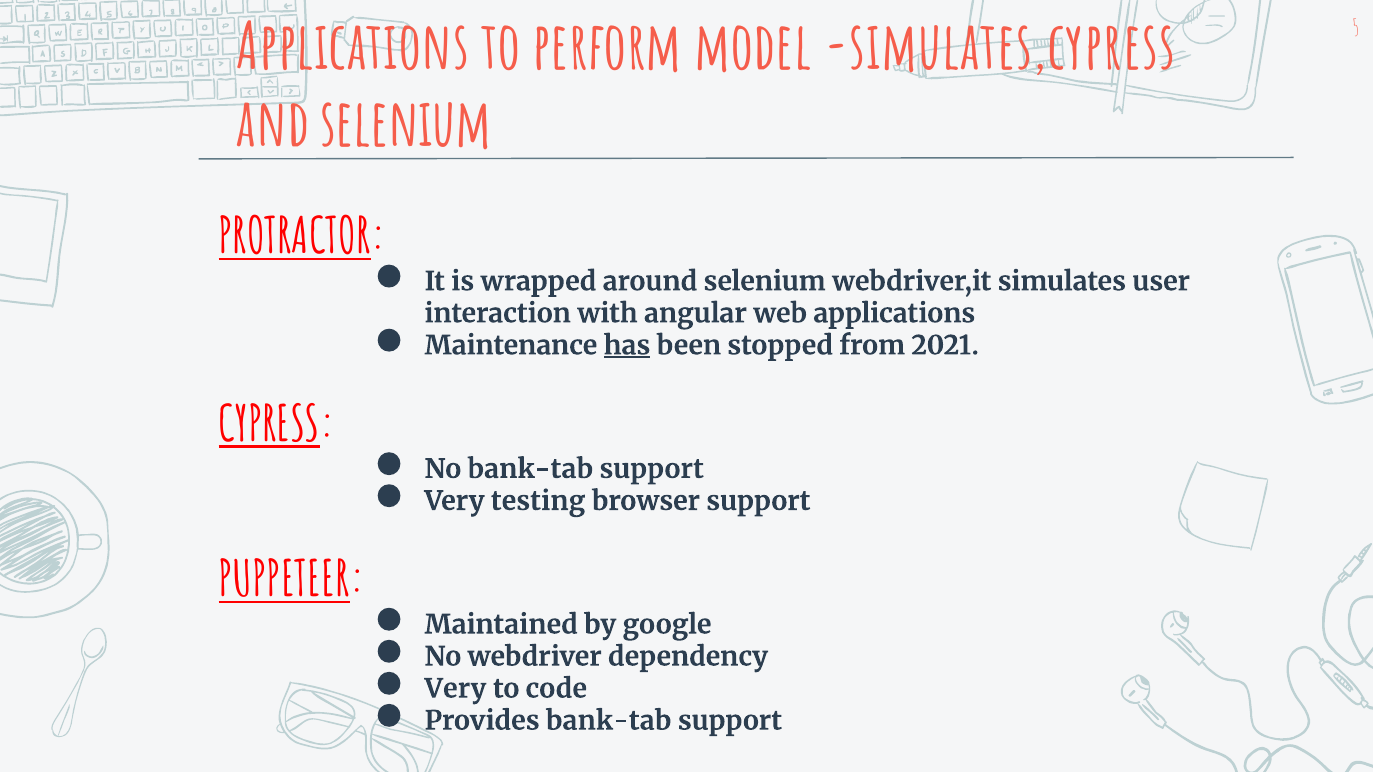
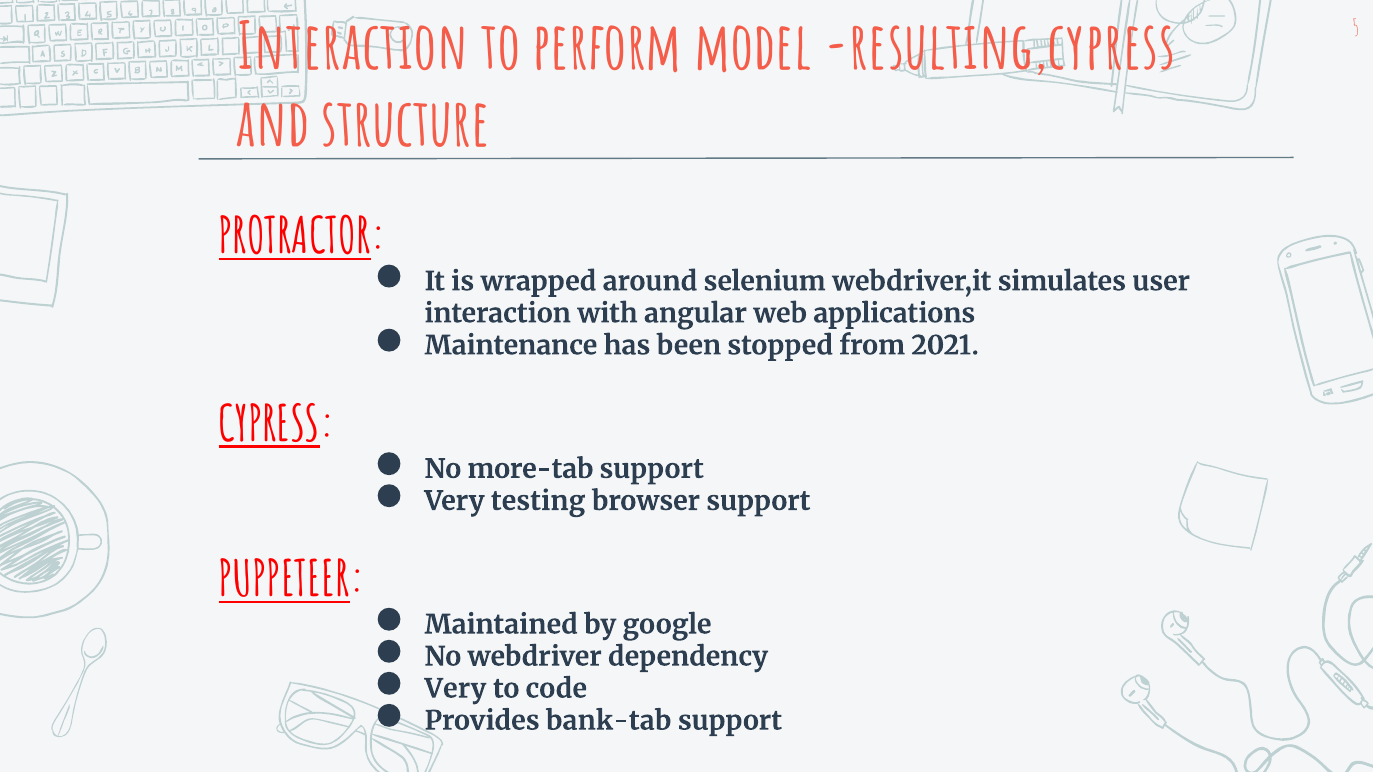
Applications at (353, 48): Applications -> Interaction
simulates,cypress: simulates,cypress -> resulting,cypress
and selenium: selenium -> structure
has underline: present -> none
No bank-tab: bank-tab -> more-tab
